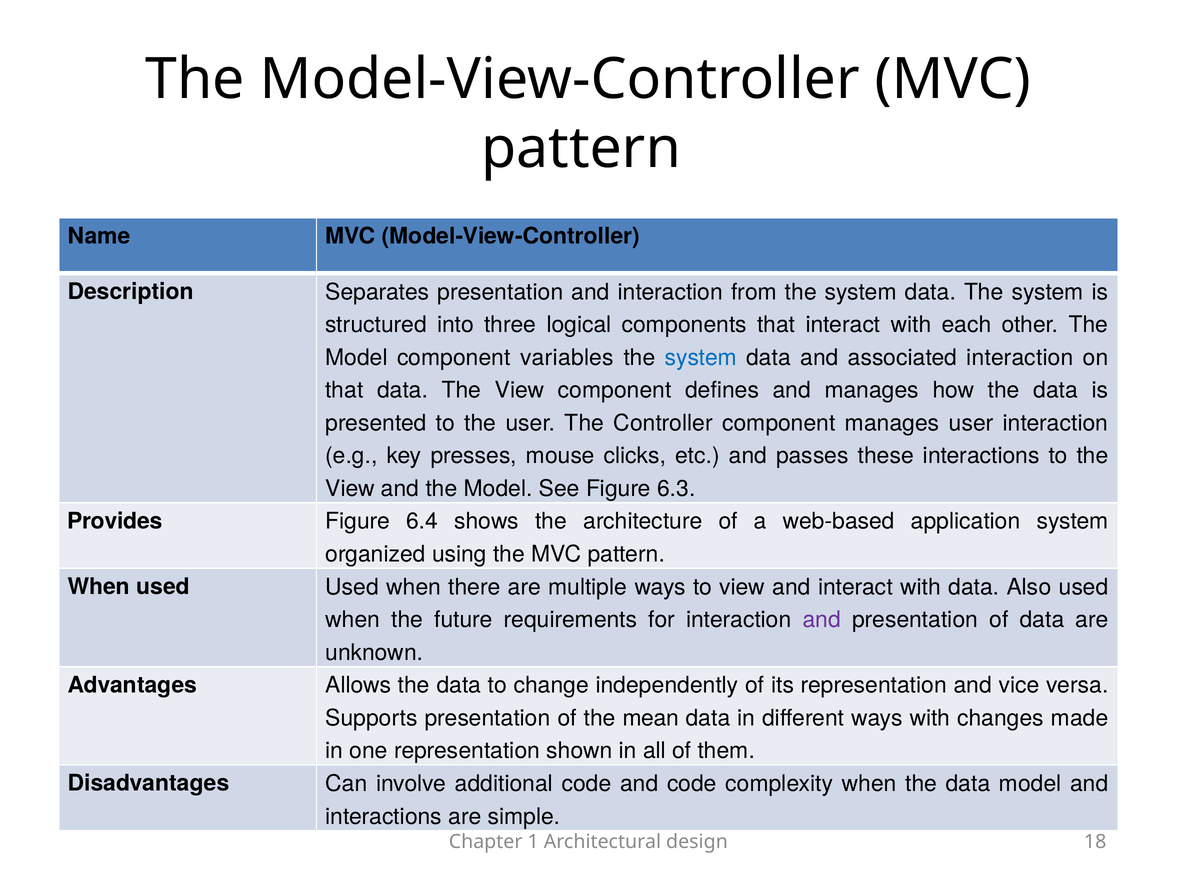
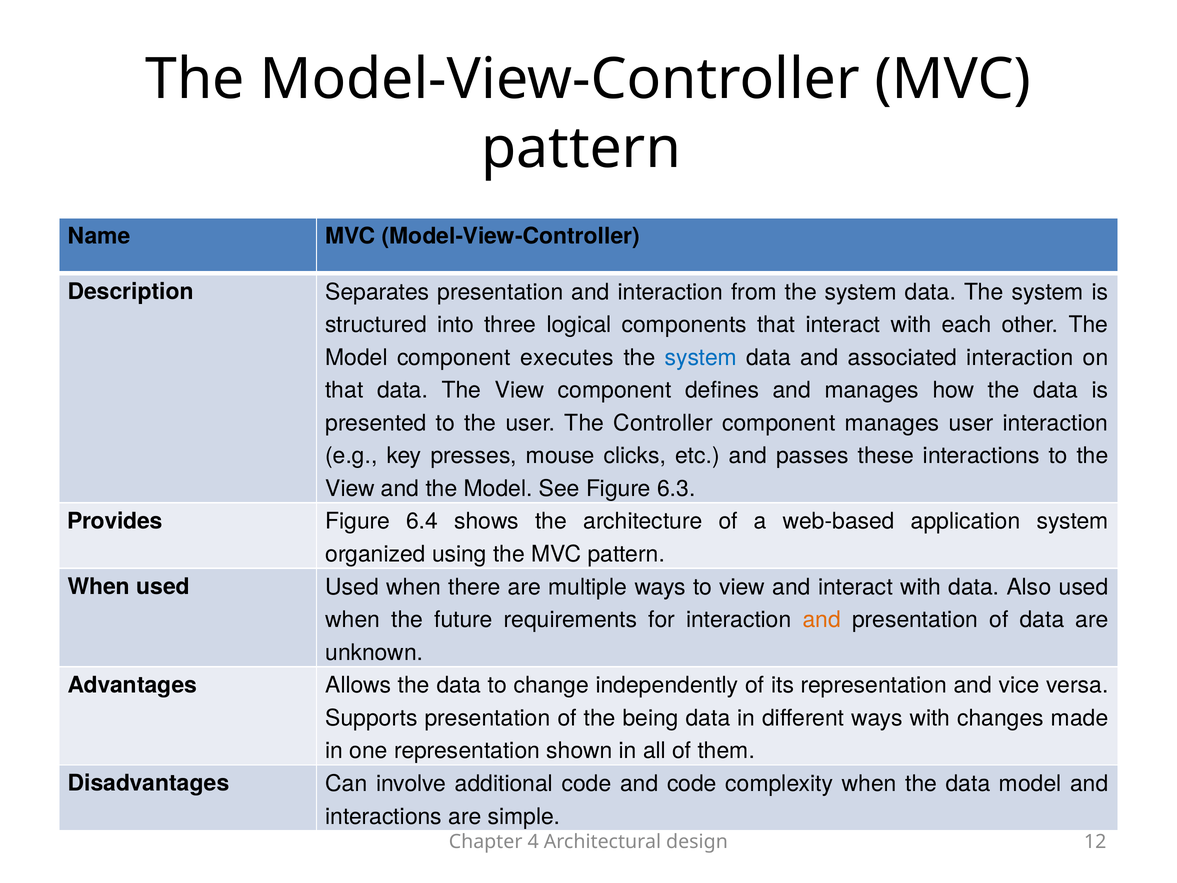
variables: variables -> executes
and at (822, 620) colour: purple -> orange
mean: mean -> being
1: 1 -> 4
18: 18 -> 12
